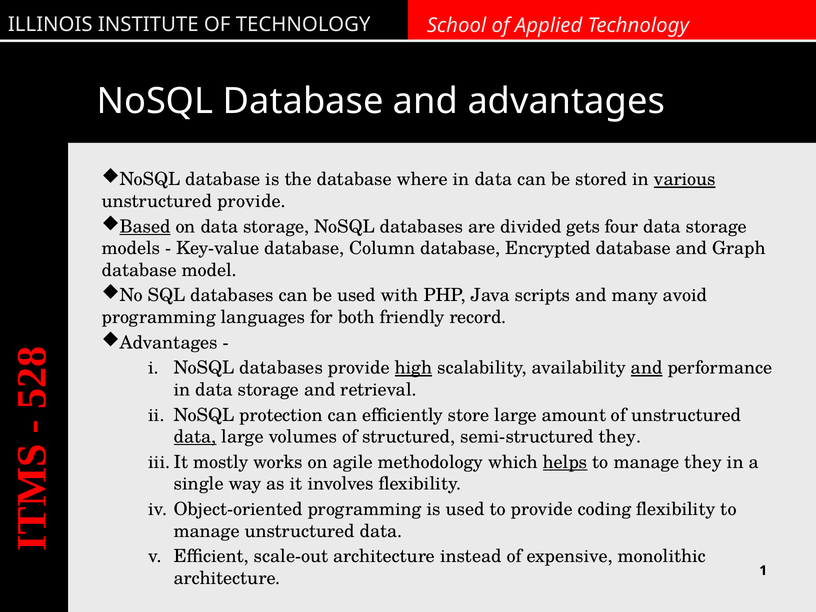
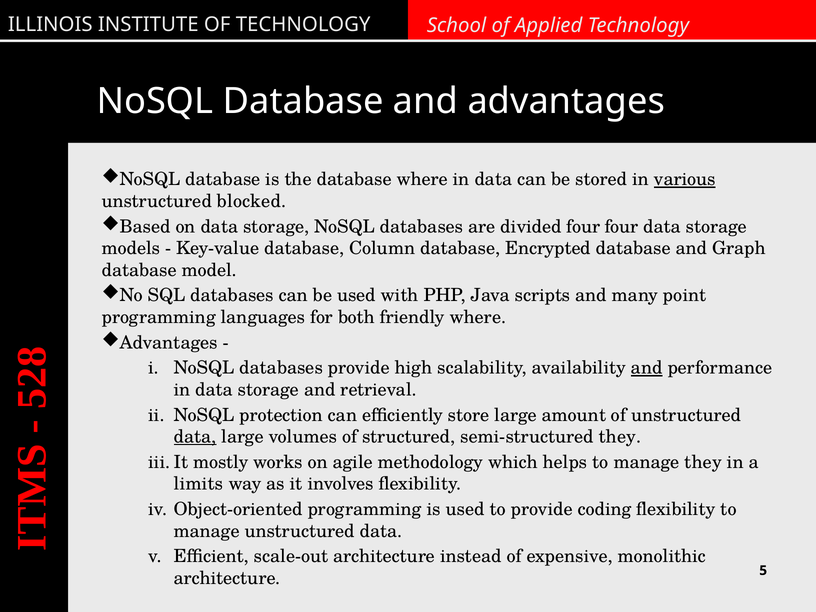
unstructured provide: provide -> blocked
Based underline: present -> none
divided gets: gets -> four
avoid: avoid -> point
friendly record: record -> where
high underline: present -> none
helps underline: present -> none
single: single -> limits
architecture 1: 1 -> 5
